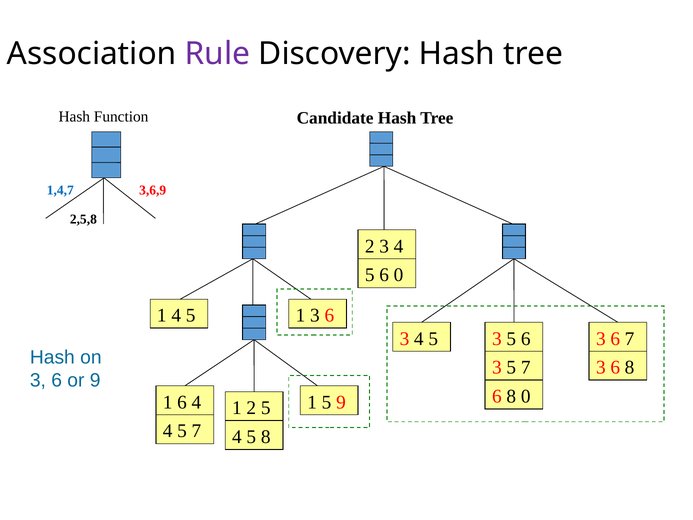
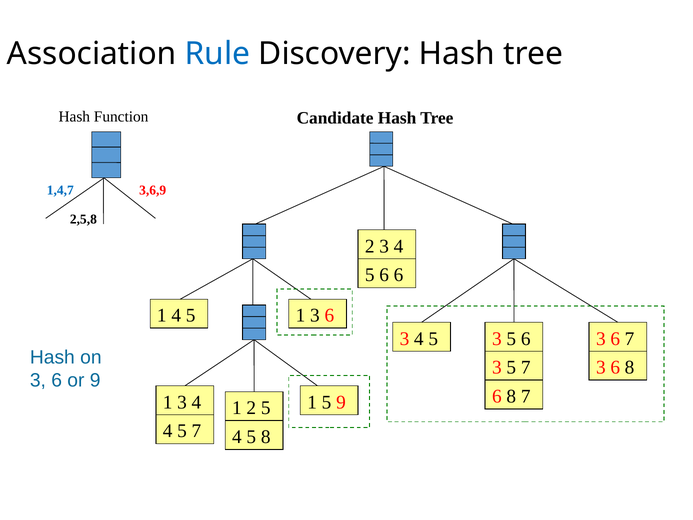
Rule colour: purple -> blue
6 0: 0 -> 6
8 0: 0 -> 7
6 at (182, 402): 6 -> 3
